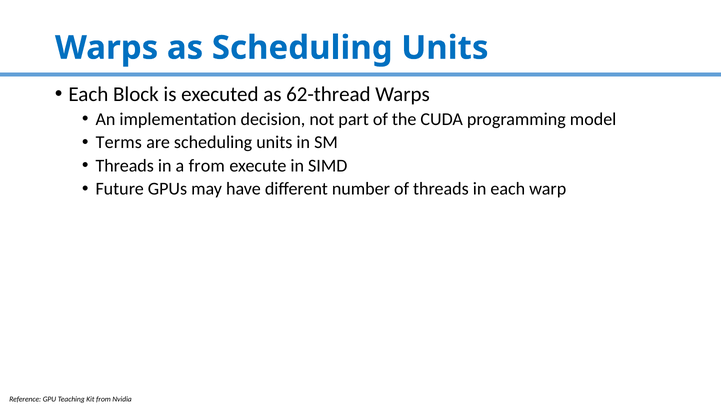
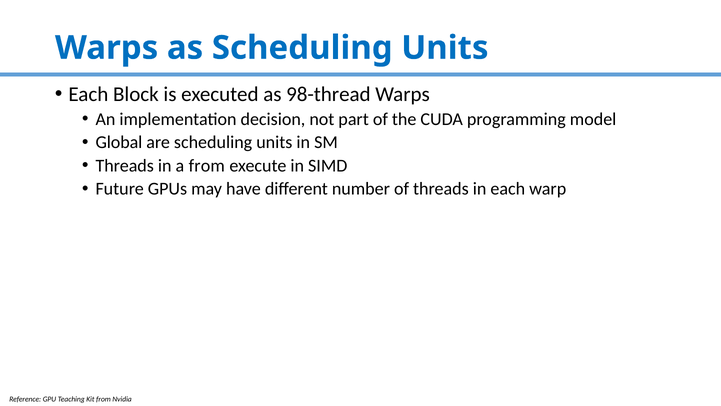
62-thread: 62-thread -> 98-thread
Terms: Terms -> Global
